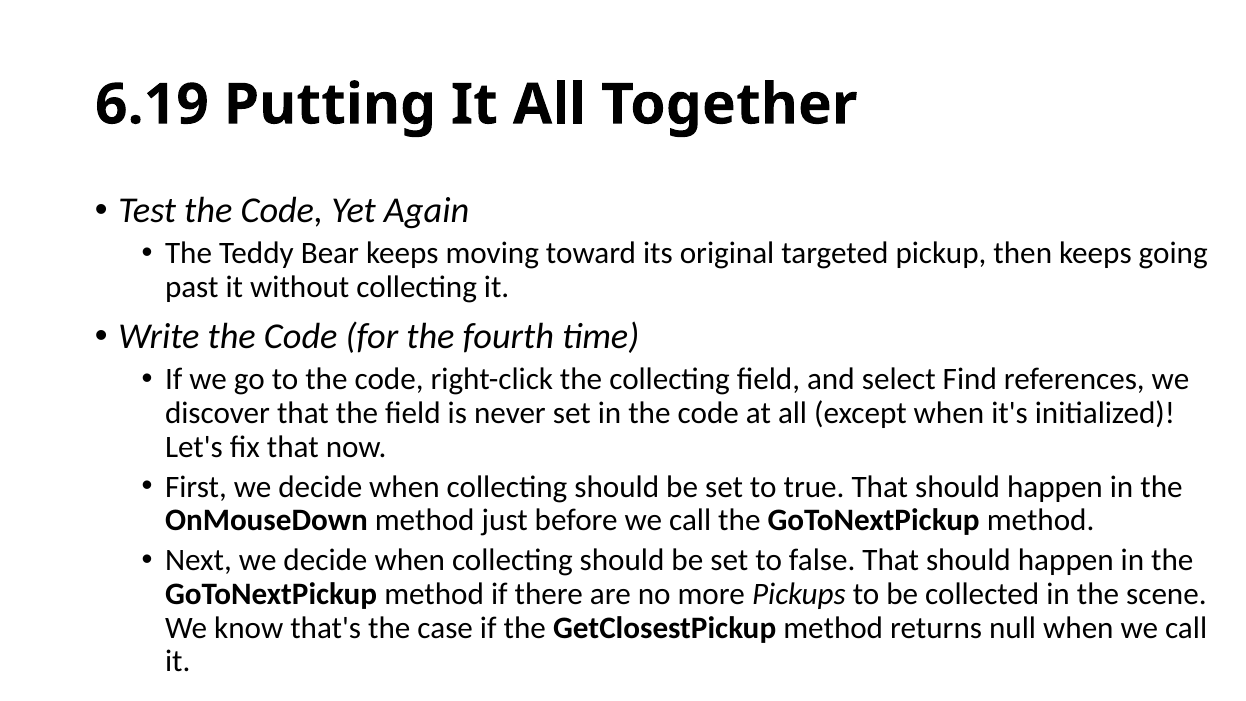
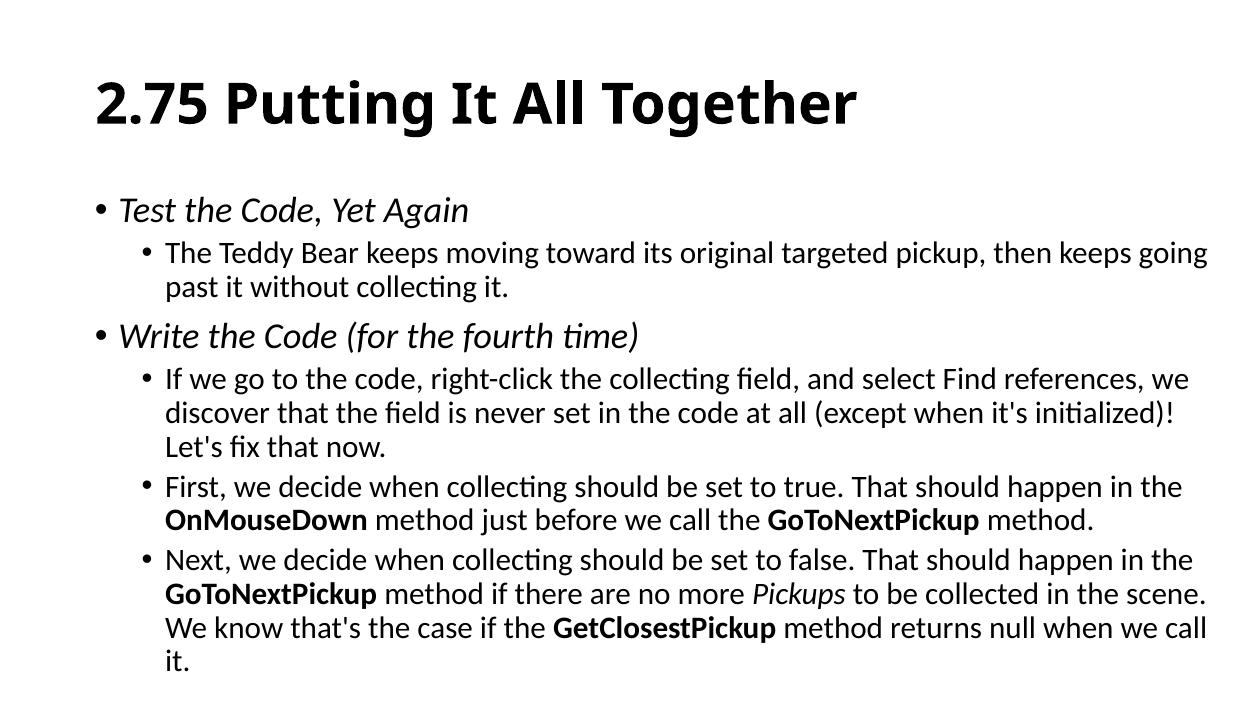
6.19: 6.19 -> 2.75
